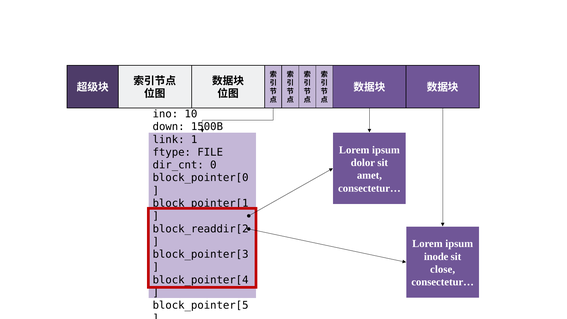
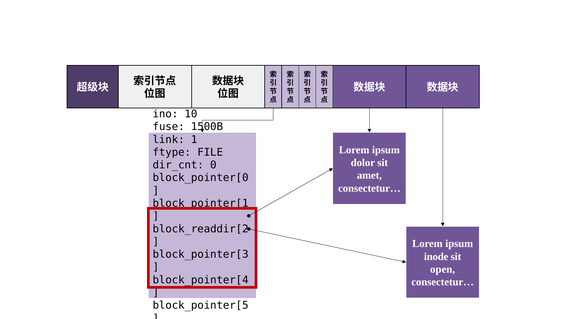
down: down -> fuse
close: close -> open
